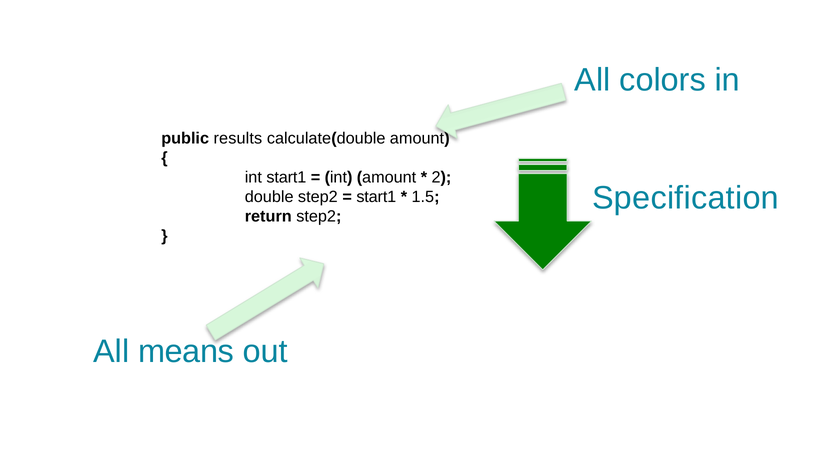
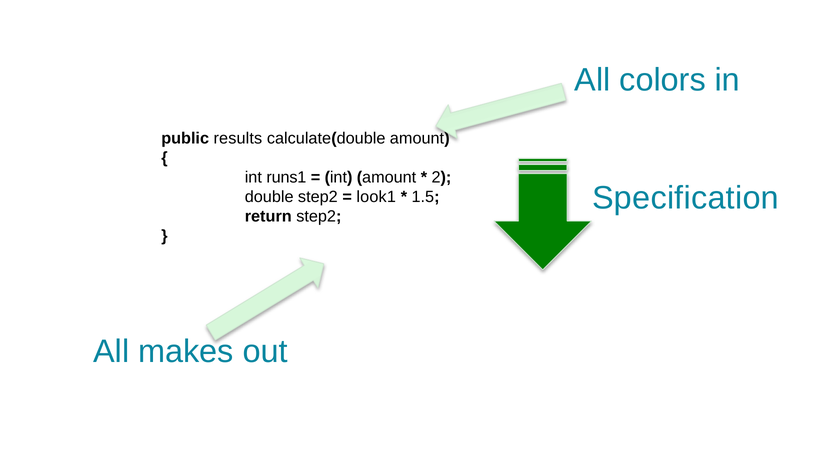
int start1: start1 -> runs1
start1 at (376, 197): start1 -> look1
means: means -> makes
